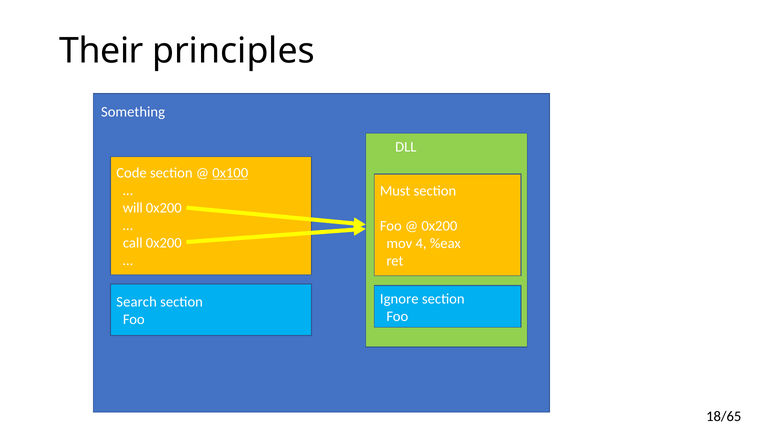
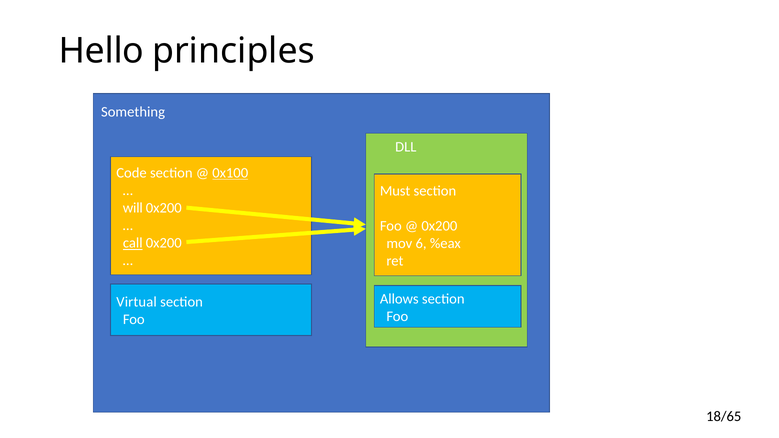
Their: Their -> Hello
call underline: none -> present
4: 4 -> 6
Ignore: Ignore -> Allows
Search: Search -> Virtual
